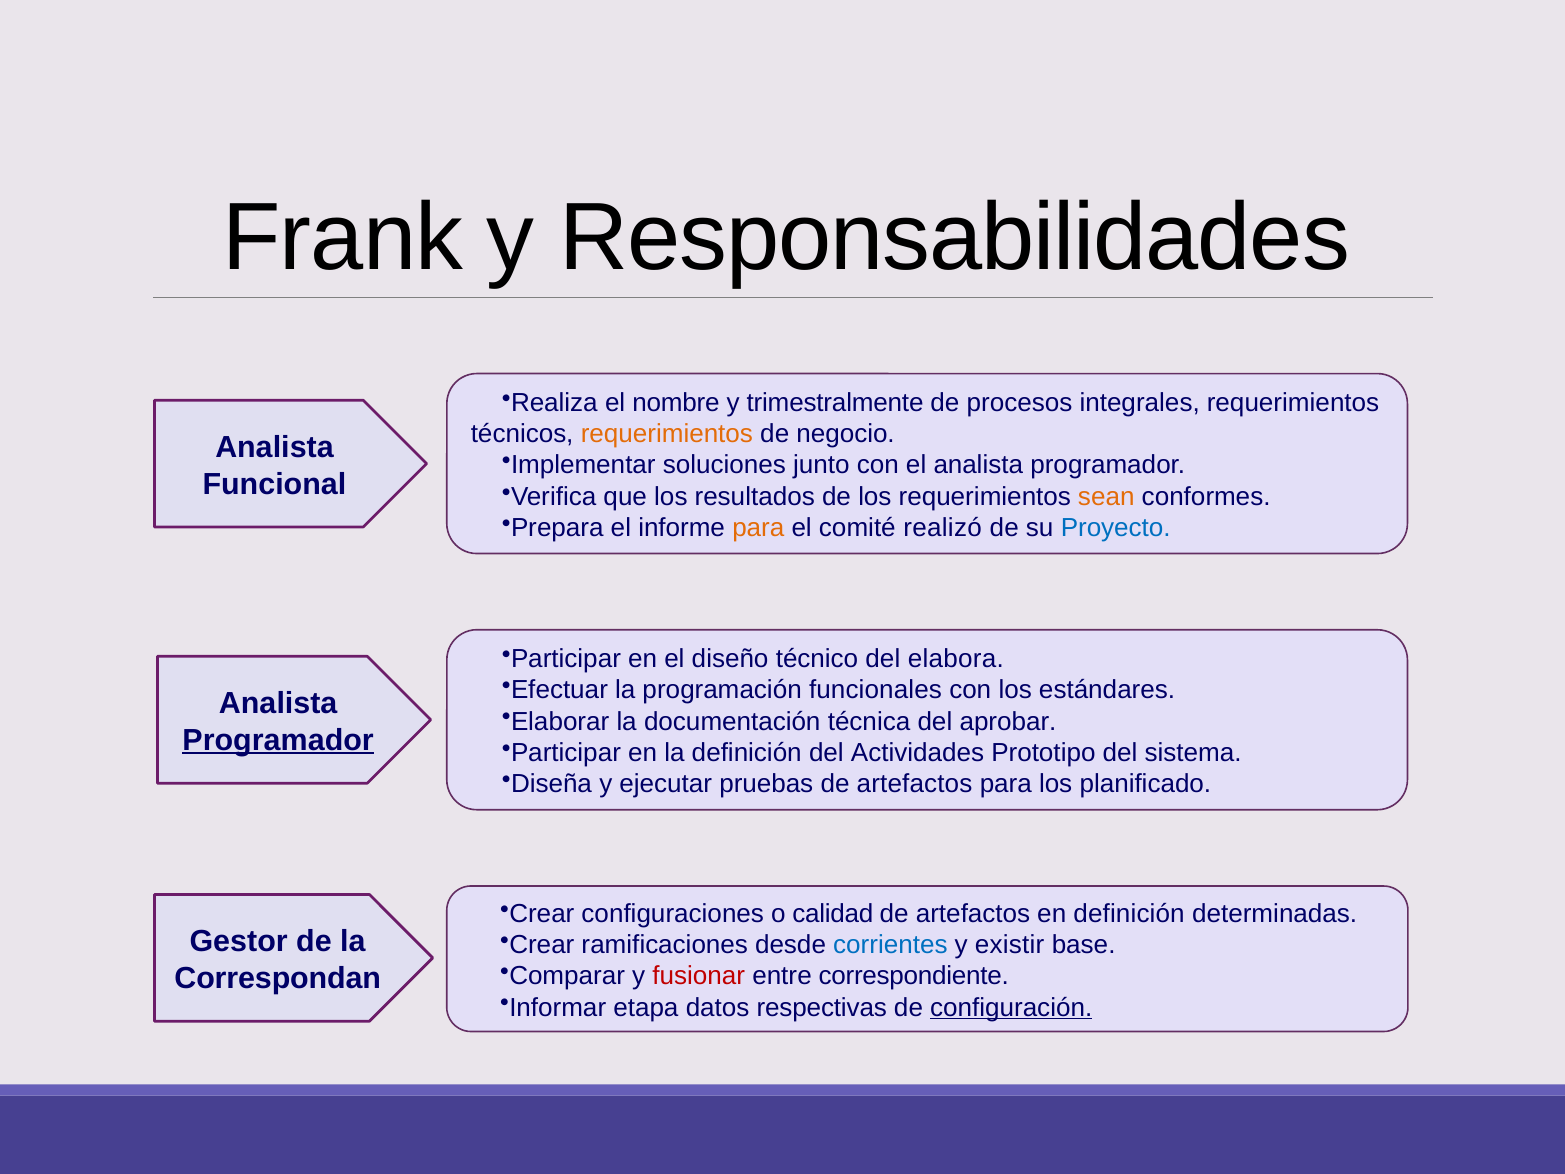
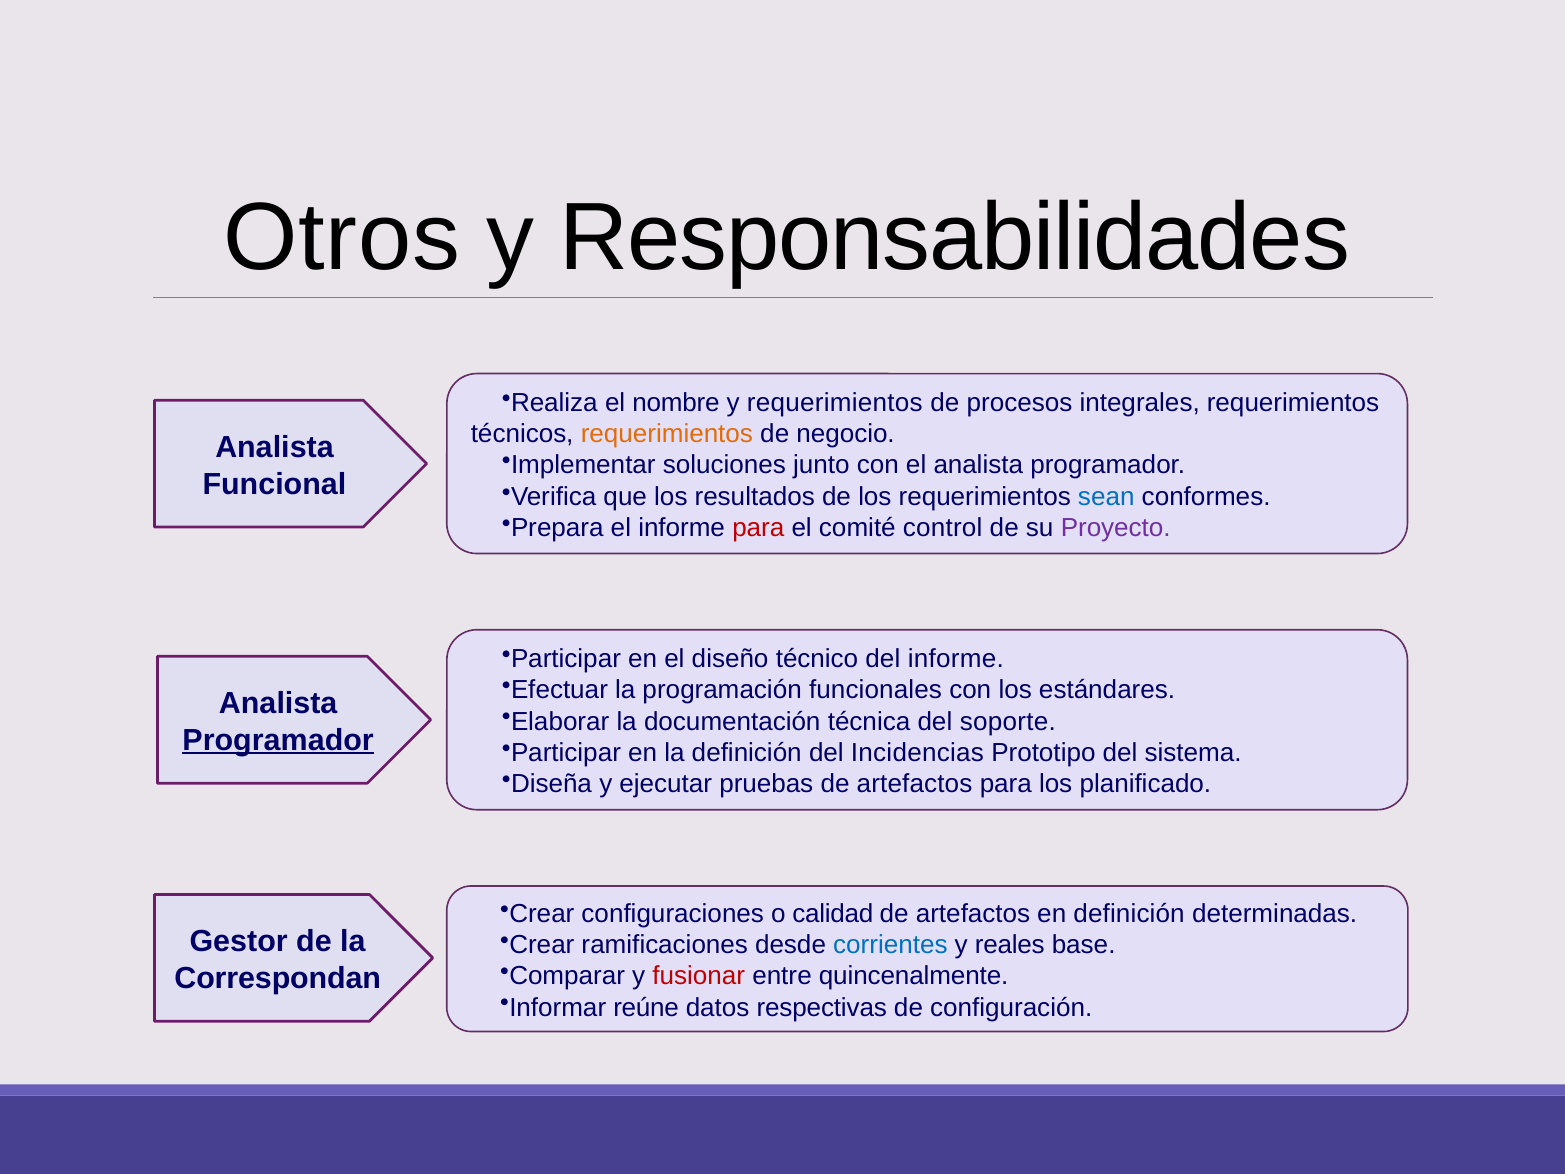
Frank: Frank -> Otros
y trimestralmente: trimestralmente -> requerimientos
sean colour: orange -> blue
para at (758, 528) colour: orange -> red
realizó: realizó -> control
Proyecto colour: blue -> purple
del elabora: elabora -> informe
aprobar: aprobar -> soporte
Actividades: Actividades -> Incidencias
existir: existir -> reales
correspondiente: correspondiente -> quincenalmente
etapa: etapa -> reúne
configuración underline: present -> none
